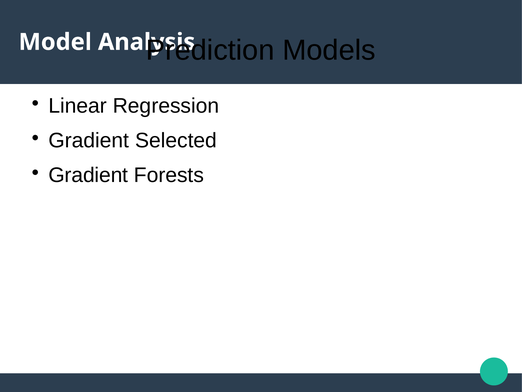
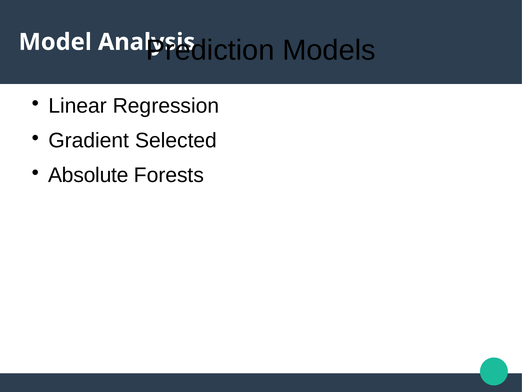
Gradient at (88, 175): Gradient -> Absolute
